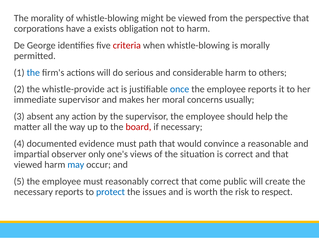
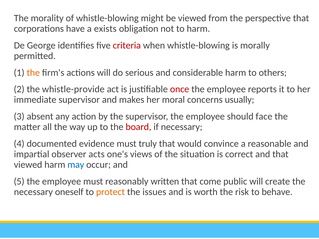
the at (33, 73) colour: blue -> orange
once colour: blue -> red
help: help -> face
path: path -> truly
only: only -> acts
reasonably correct: correct -> written
necessary reports: reports -> oneself
protect colour: blue -> orange
respect: respect -> behave
